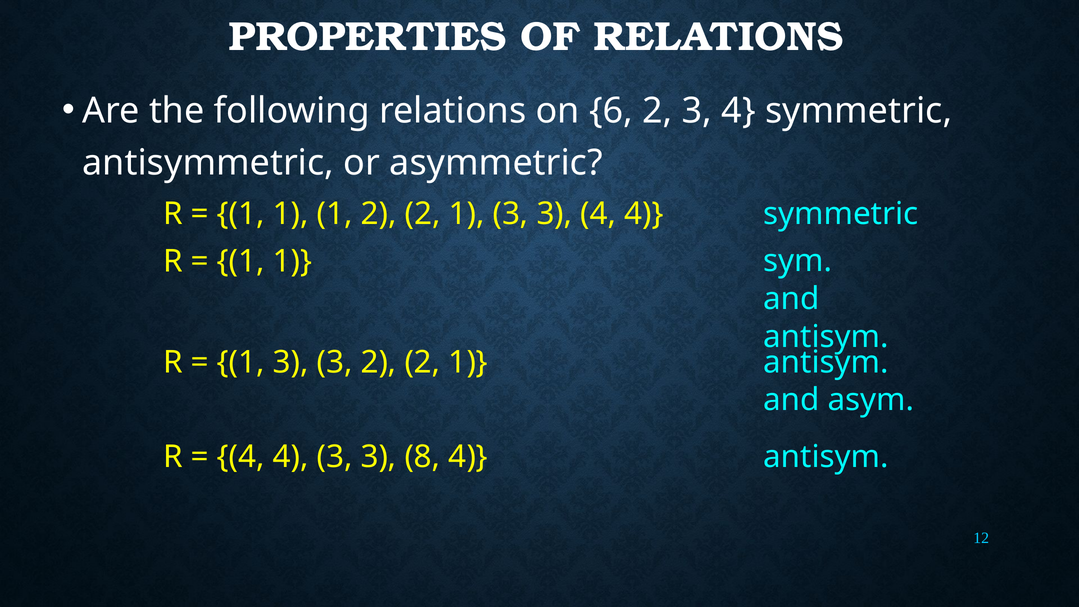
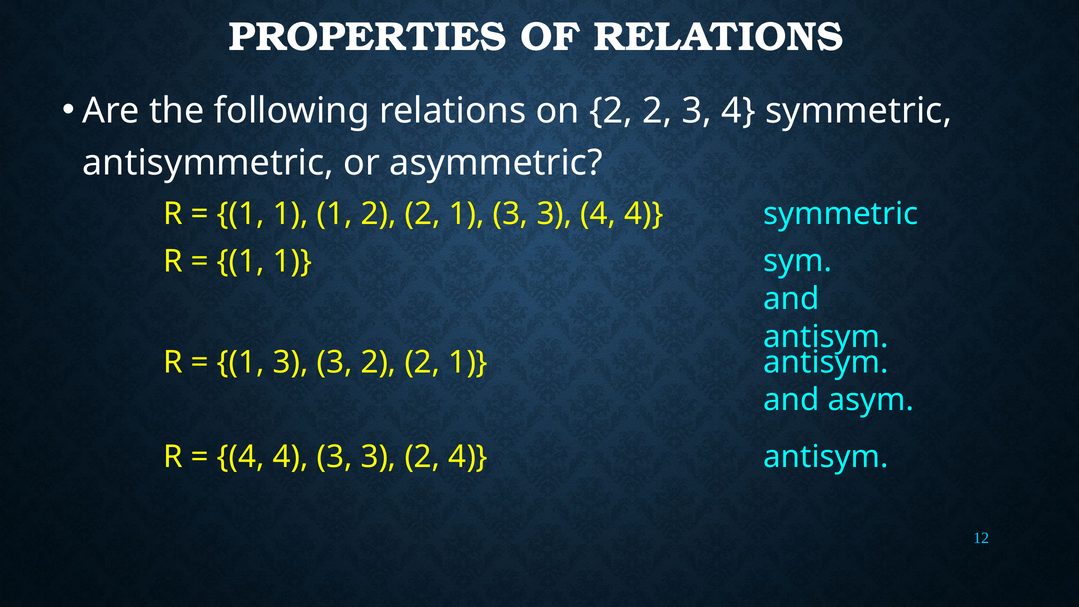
on 6: 6 -> 2
4 3 3 8: 8 -> 2
